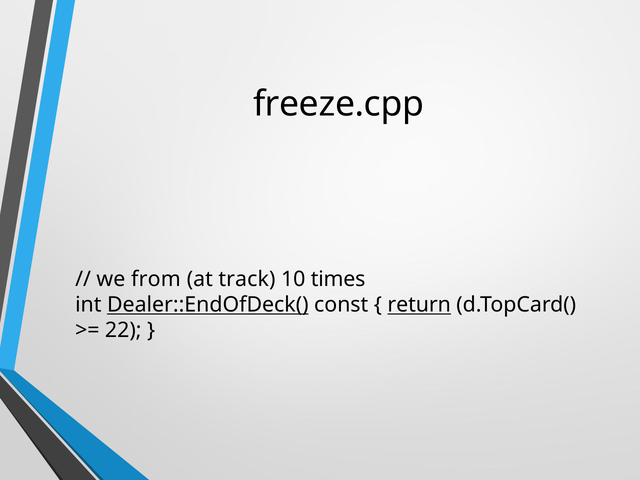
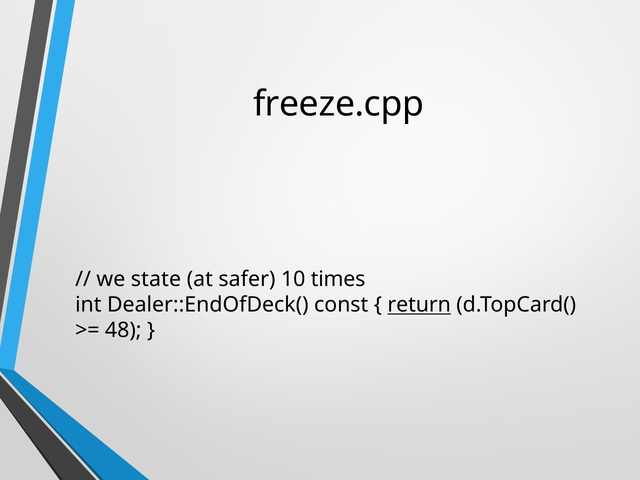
from: from -> state
track: track -> safer
Dealer::EndOfDeck( underline: present -> none
22: 22 -> 48
